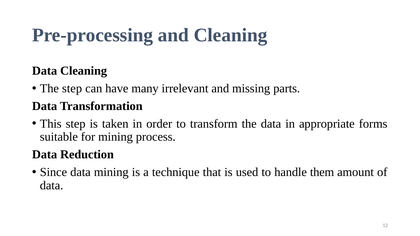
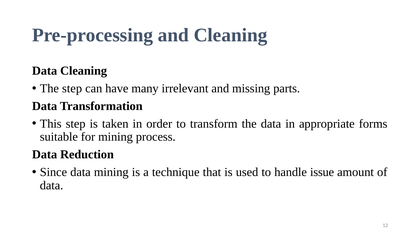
them: them -> issue
